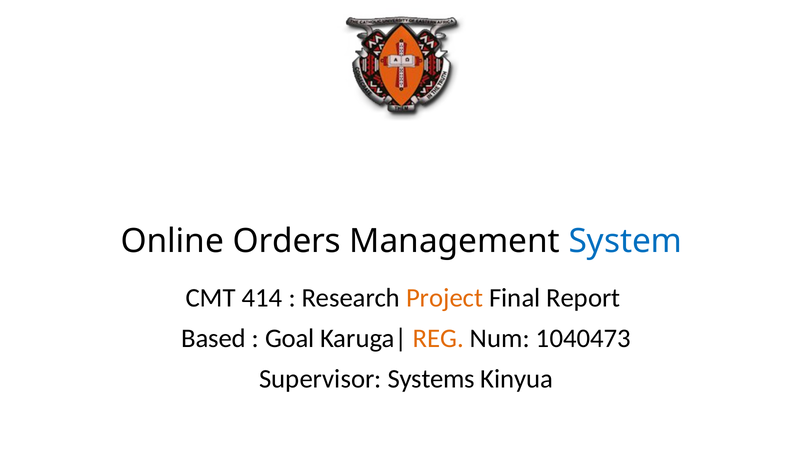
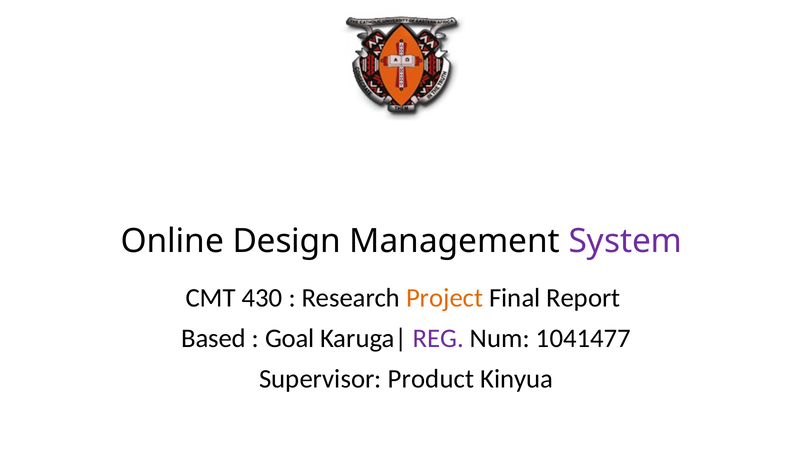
Orders: Orders -> Design
System colour: blue -> purple
414: 414 -> 430
REG colour: orange -> purple
1040473: 1040473 -> 1041477
Systems: Systems -> Product
